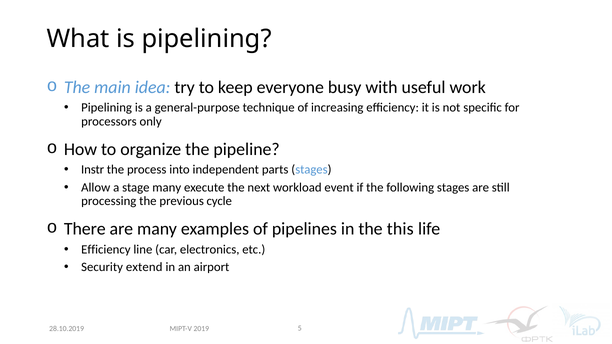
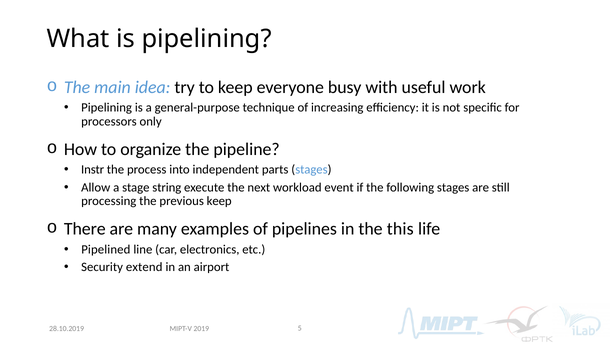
stage many: many -> string
previous cycle: cycle -> keep
Efficiency at (106, 250): Efficiency -> Pipelined
